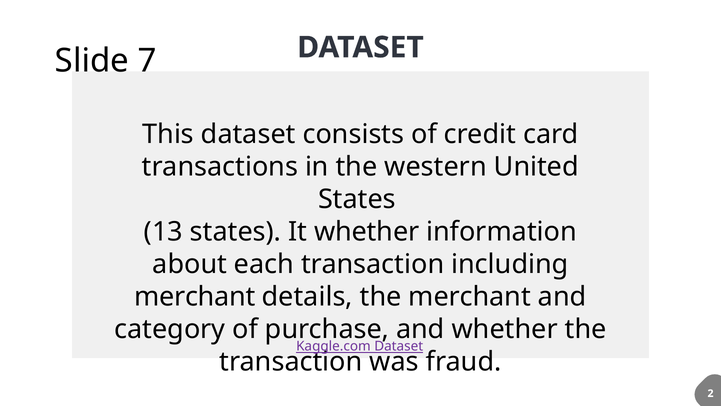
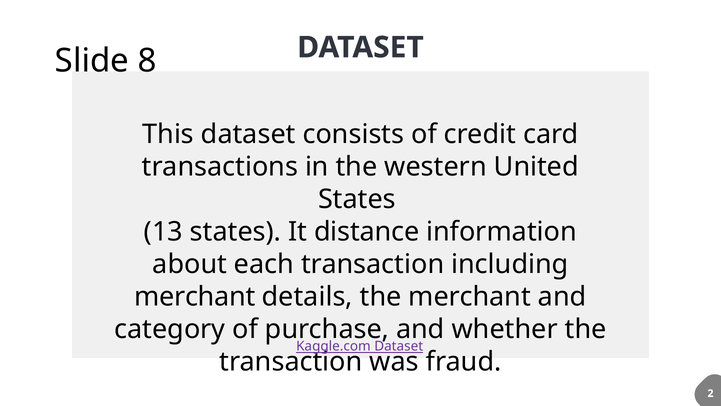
7: 7 -> 8
It whether: whether -> distance
